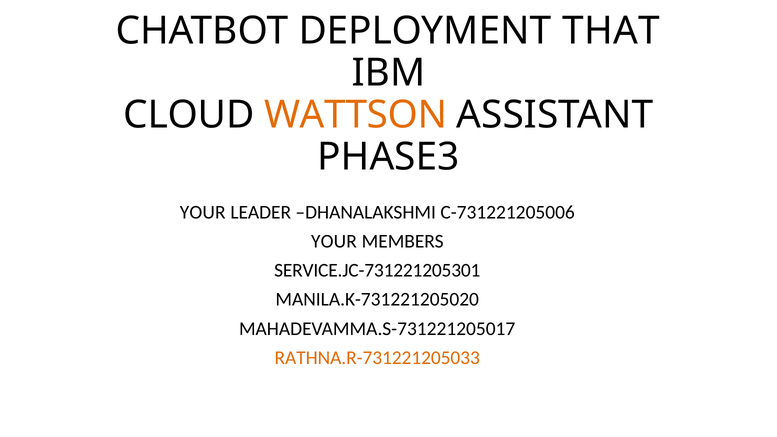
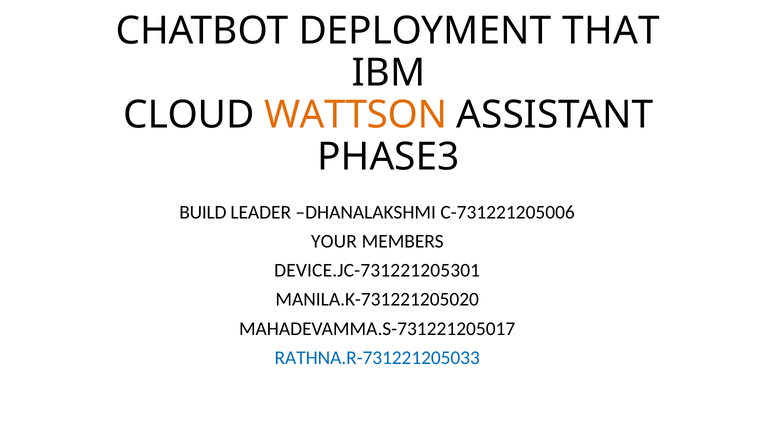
YOUR at (203, 212): YOUR -> BUILD
SERVICE.JC-731221205301: SERVICE.JC-731221205301 -> DEVICE.JC-731221205301
RATHNA.R-731221205033 colour: orange -> blue
